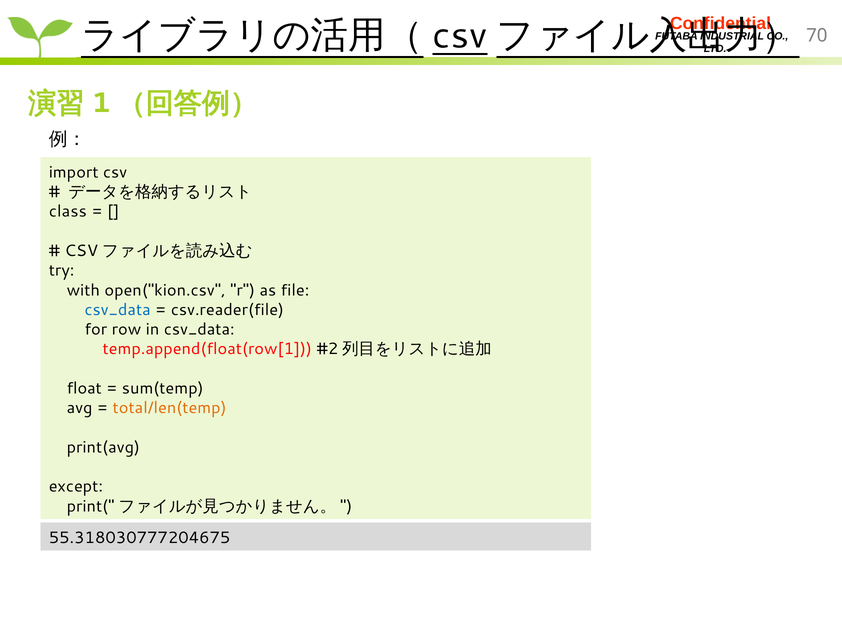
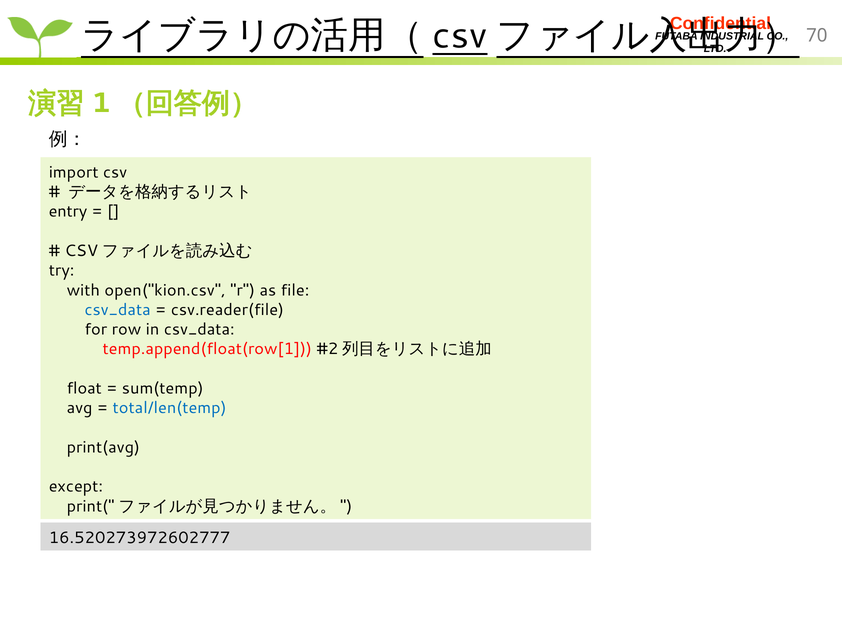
class: class -> entry
total/len(temp colour: orange -> blue
55.318030777204675: 55.318030777204675 -> 16.520273972602777
